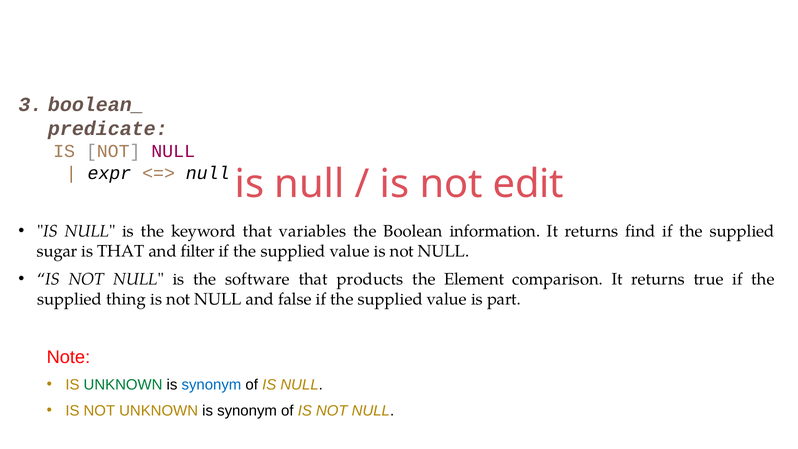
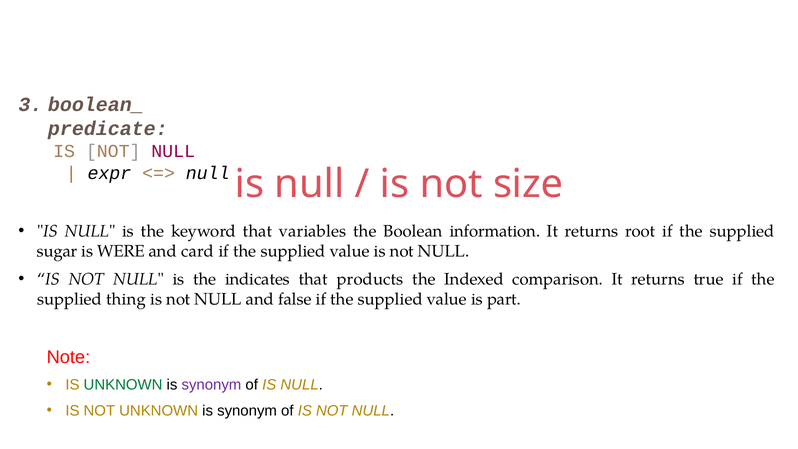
edit: edit -> size
find: find -> root
is THAT: THAT -> WERE
filter: filter -> card
software: software -> indicates
Element: Element -> Indexed
synonym at (211, 385) colour: blue -> purple
